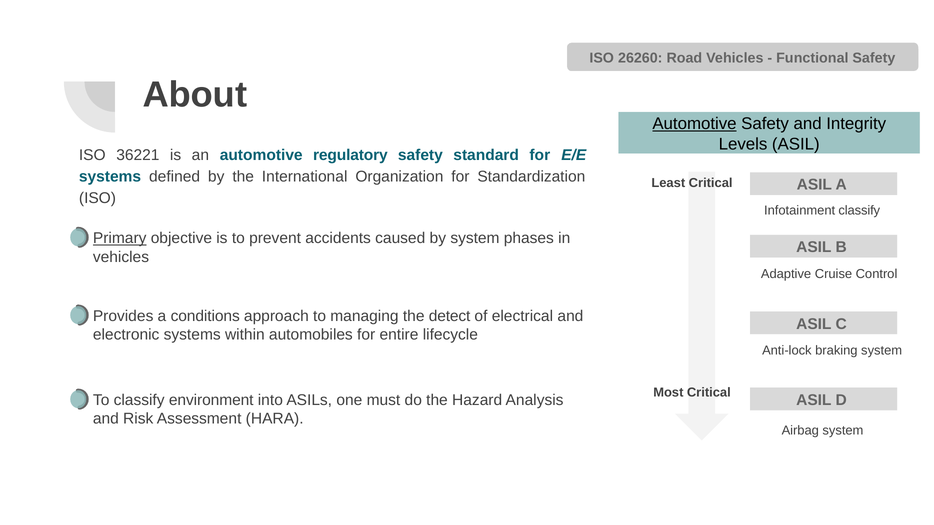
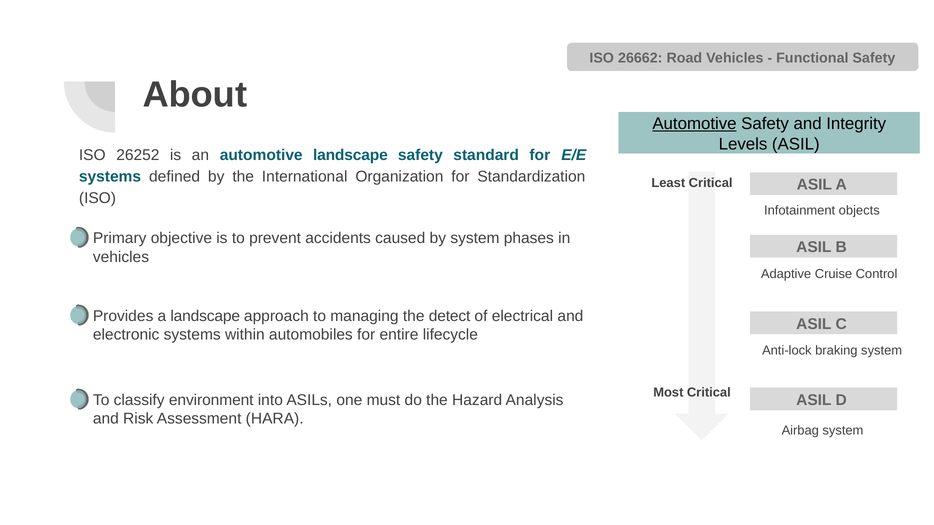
26260: 26260 -> 26662
36221: 36221 -> 26252
automotive regulatory: regulatory -> landscape
Infotainment classify: classify -> objects
Primary underline: present -> none
a conditions: conditions -> landscape
